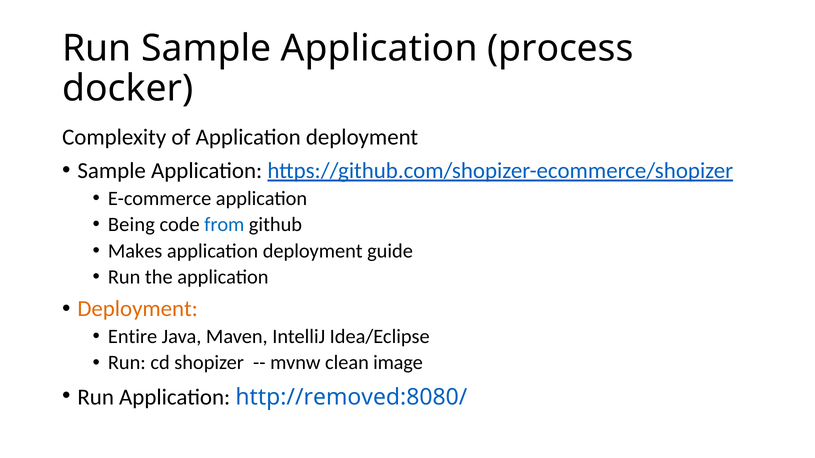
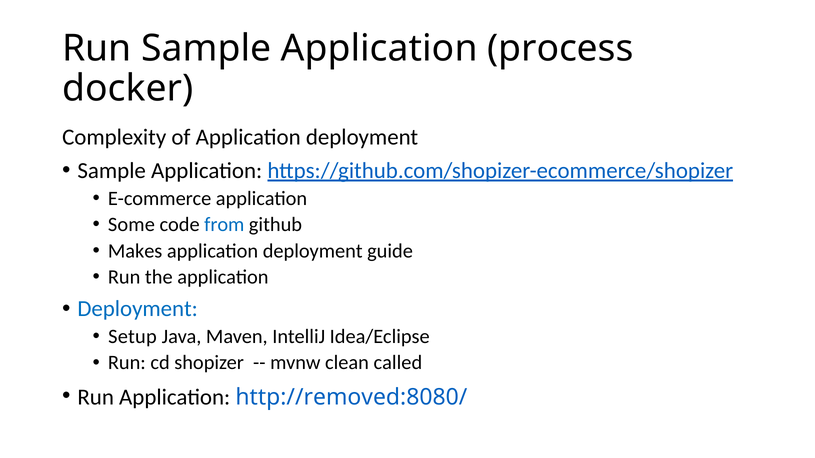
Being: Being -> Some
Deployment at (138, 309) colour: orange -> blue
Entire: Entire -> Setup
image: image -> called
